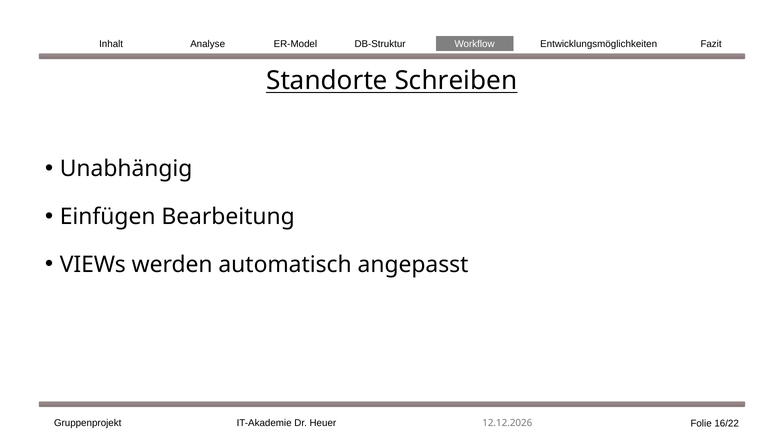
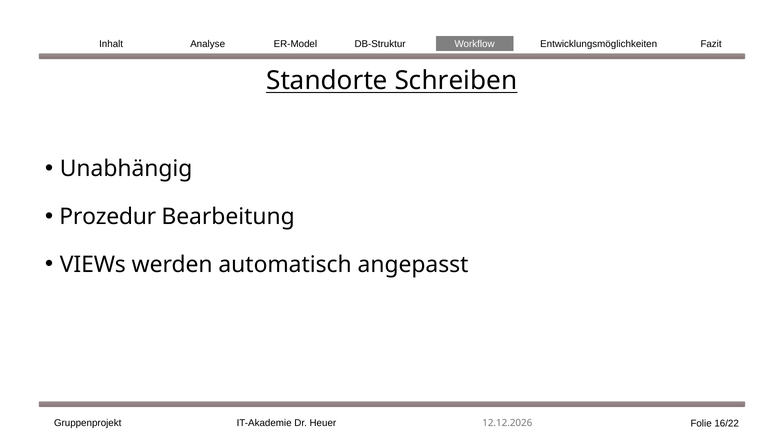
Einfügen: Einfügen -> Prozedur
